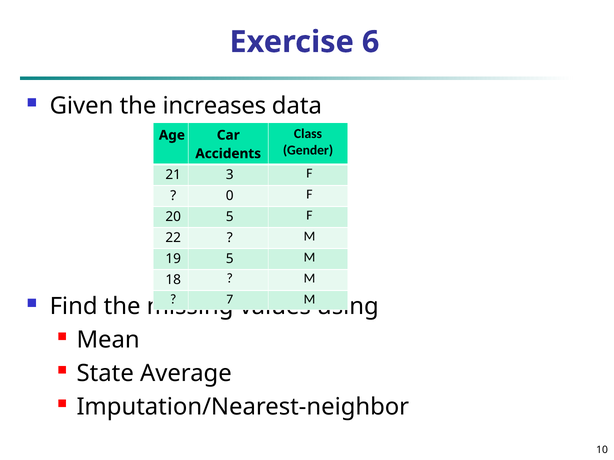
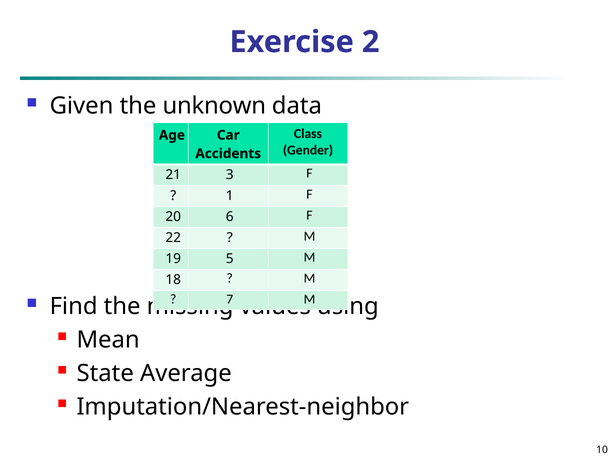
6: 6 -> 2
increases: increases -> unknown
0: 0 -> 1
20 5: 5 -> 6
